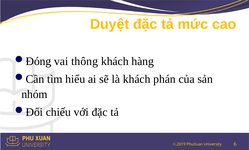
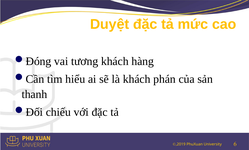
thông: thông -> tương
nhóm: nhóm -> thanh
